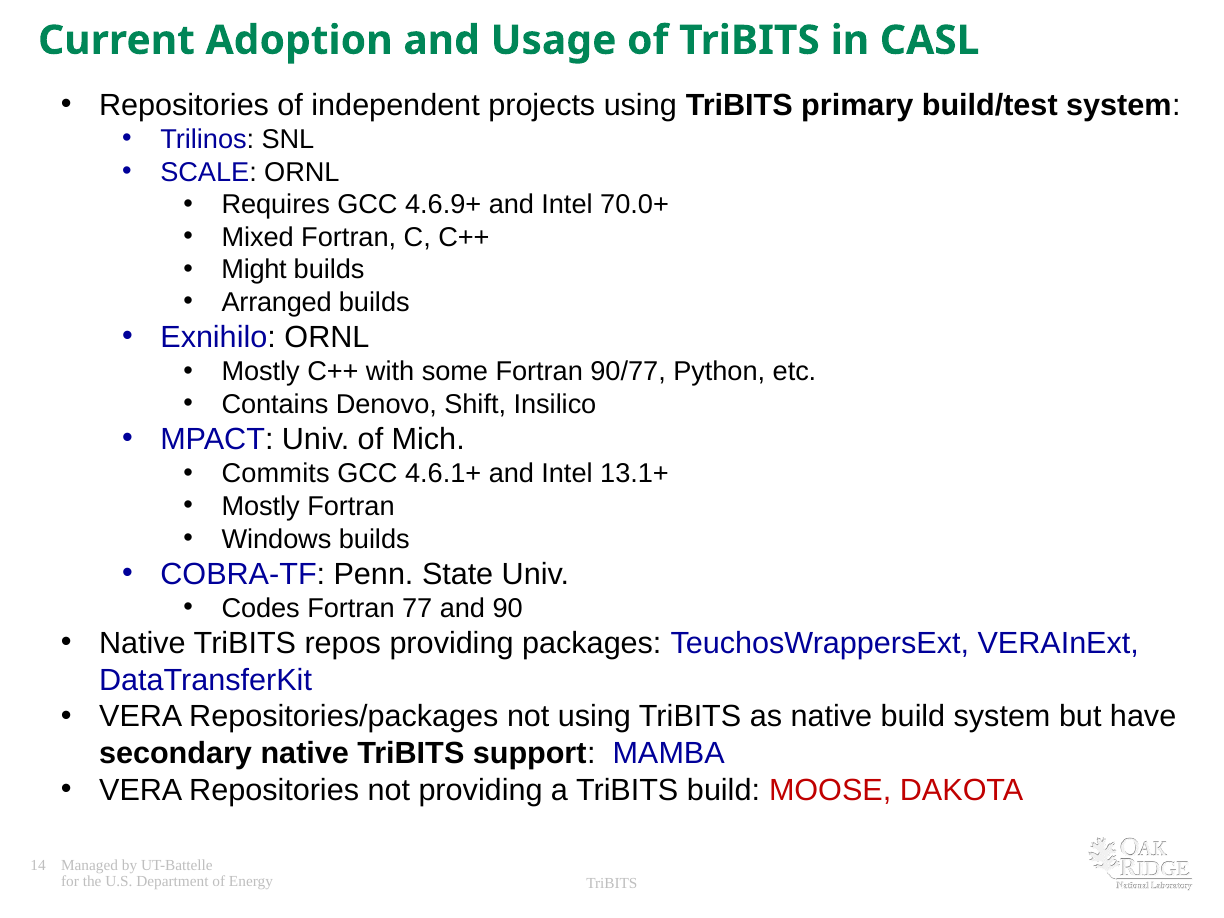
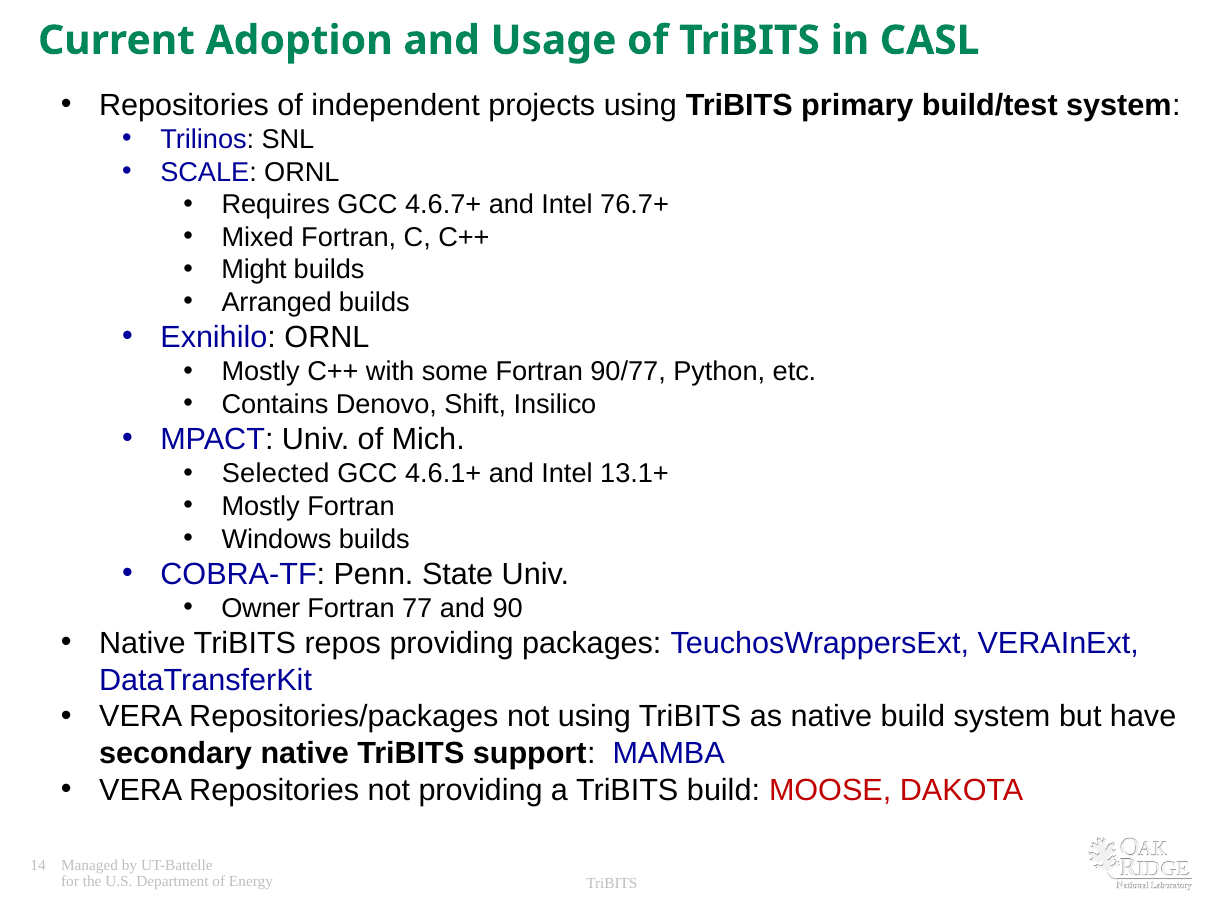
4.6.9+: 4.6.9+ -> 4.6.7+
70.0+: 70.0+ -> 76.7+
Commits: Commits -> Selected
Codes: Codes -> Owner
